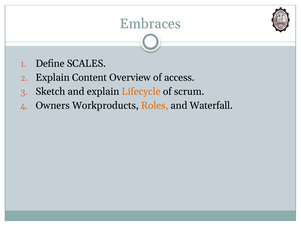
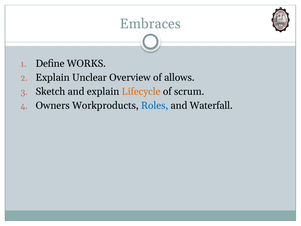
SCALES: SCALES -> WORKS
Content: Content -> Unclear
access: access -> allows
Roles colour: orange -> blue
